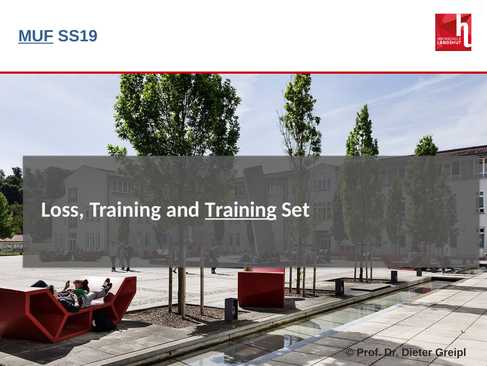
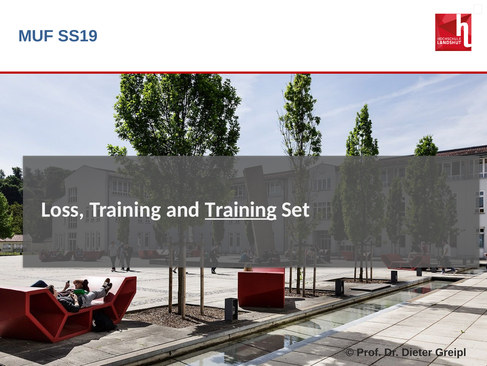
MUF underline: present -> none
